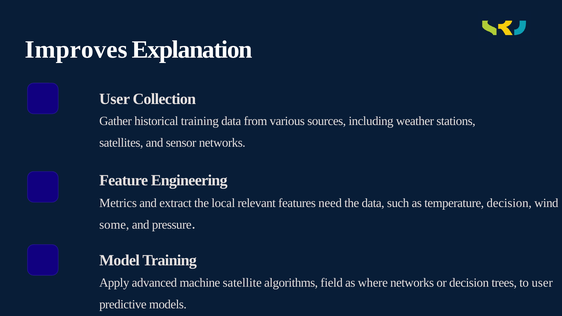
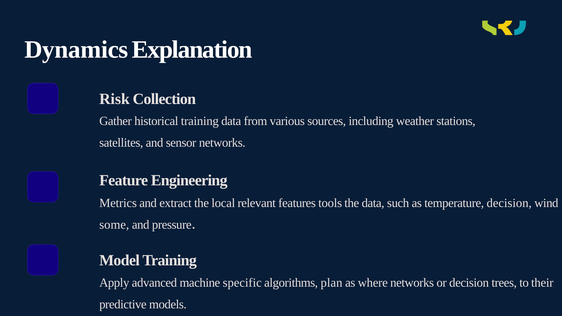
Improves: Improves -> Dynamics
User at (115, 99): User -> Risk
need: need -> tools
satellite: satellite -> specific
field: field -> plan
to user: user -> their
